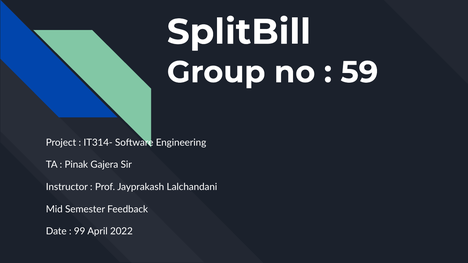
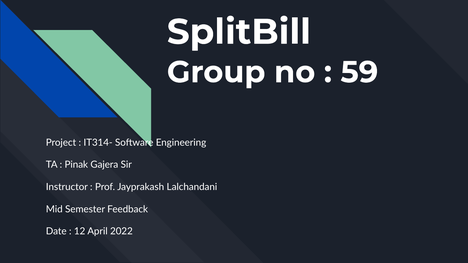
99: 99 -> 12
